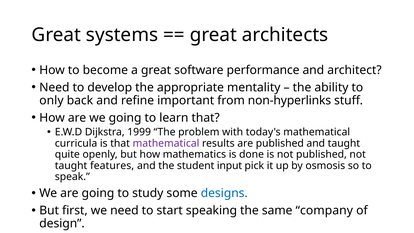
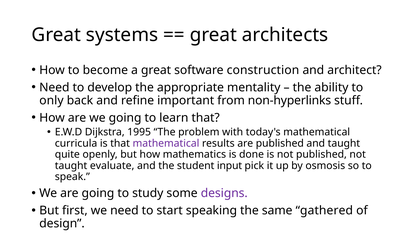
performance: performance -> construction
1999: 1999 -> 1995
features: features -> evaluate
designs colour: blue -> purple
company: company -> gathered
